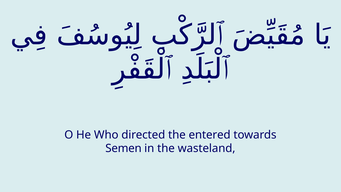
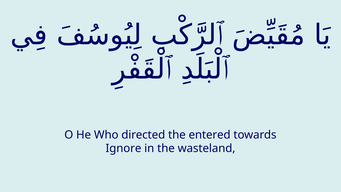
Semen: Semen -> Ignore
